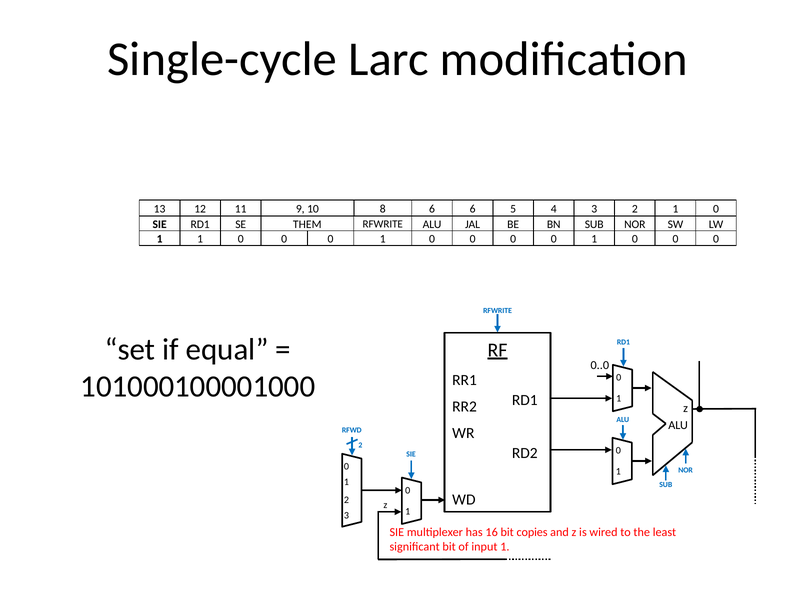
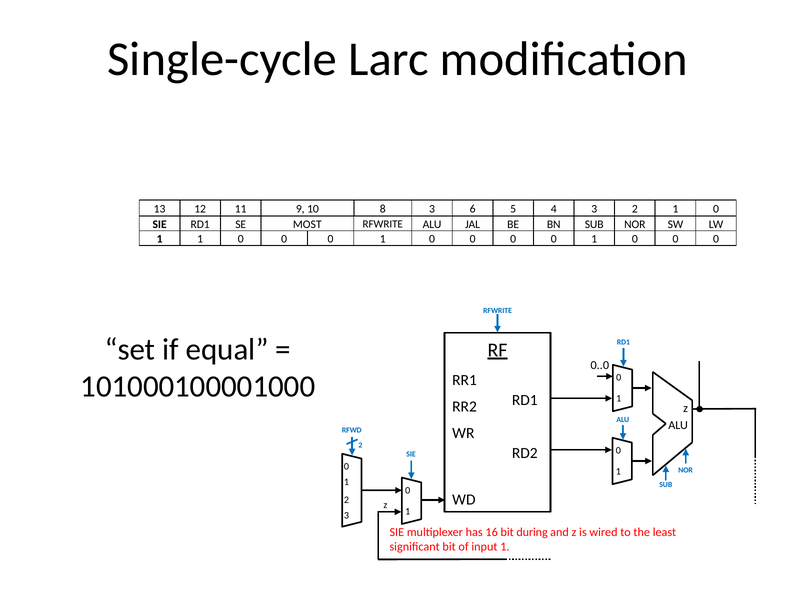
8 6: 6 -> 3
THEM: THEM -> MOST
copies: copies -> during
